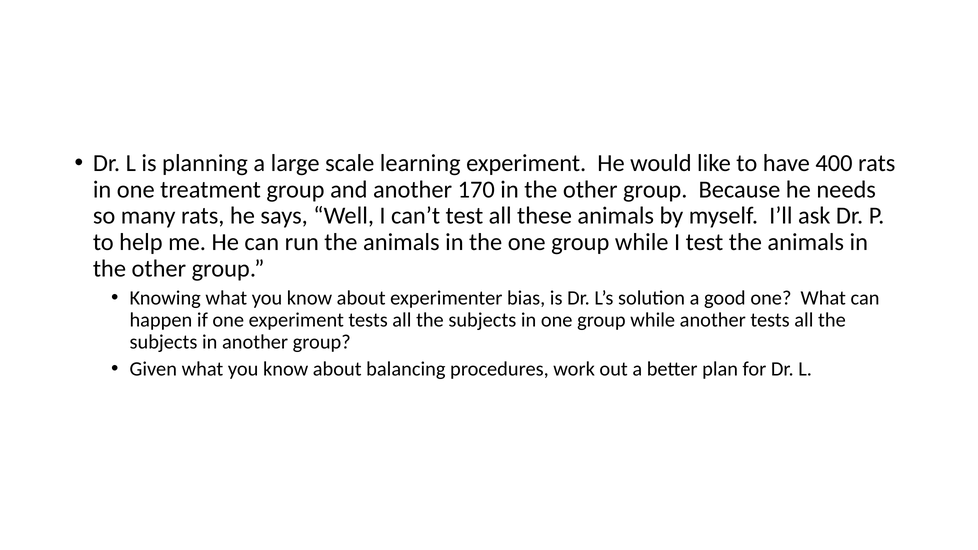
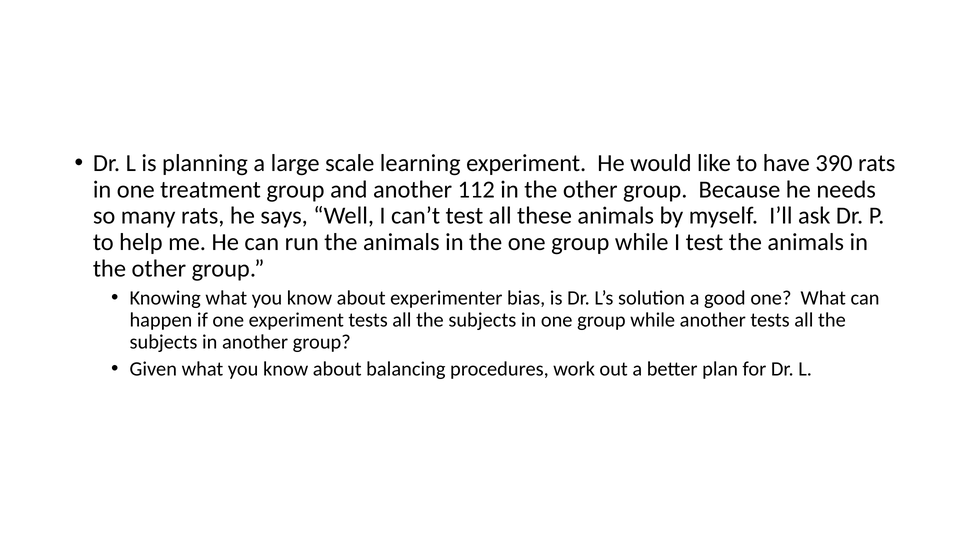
400: 400 -> 390
170: 170 -> 112
